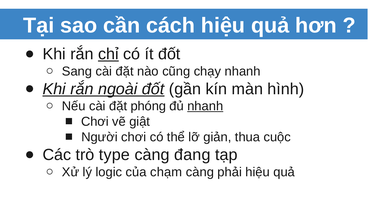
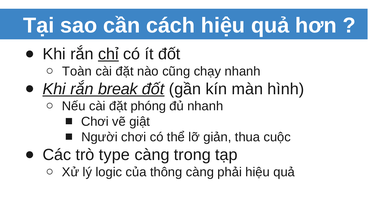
Sang: Sang -> Toàn
ngoài: ngoài -> break
nhanh at (205, 106) underline: present -> none
đang: đang -> trong
chạm: chạm -> thông
